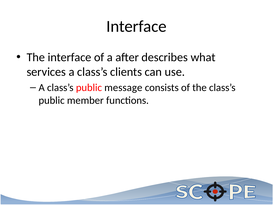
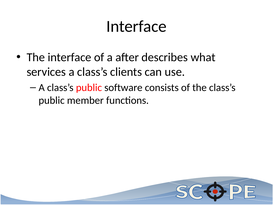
message: message -> software
